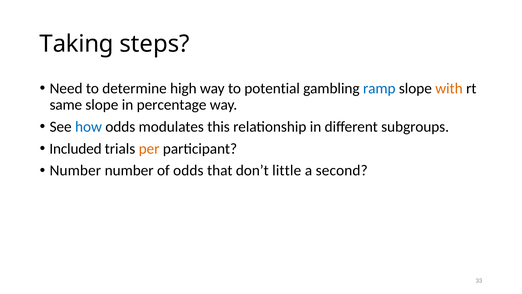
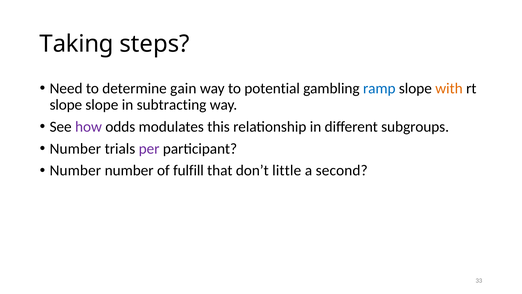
high: high -> gain
same at (66, 105): same -> slope
percentage: percentage -> subtracting
how colour: blue -> purple
Included at (75, 148): Included -> Number
per colour: orange -> purple
of odds: odds -> fulfill
